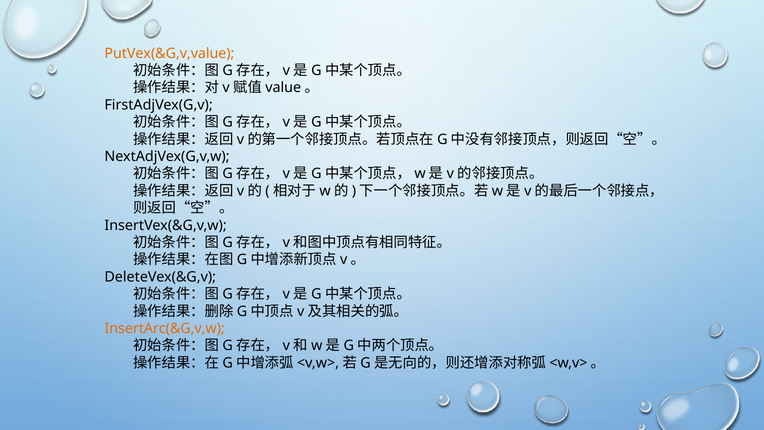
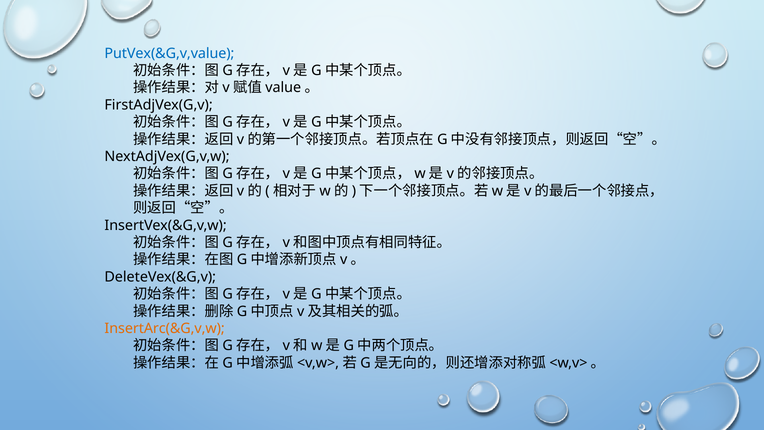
PutVex(&G,v,value colour: orange -> blue
